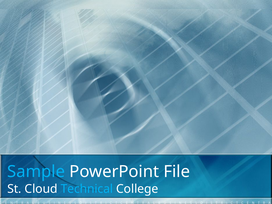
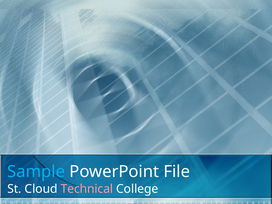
Technical colour: light blue -> pink
